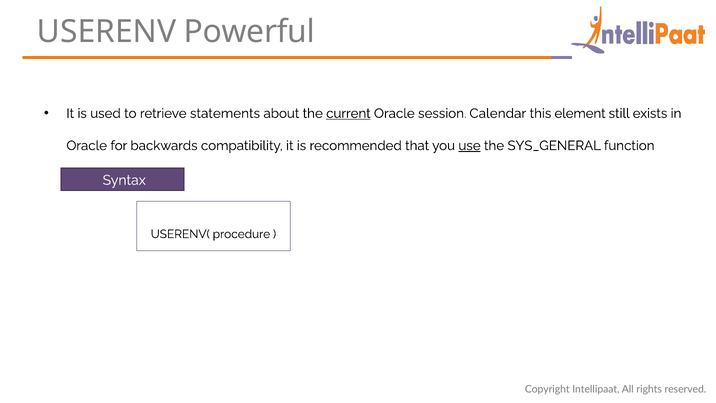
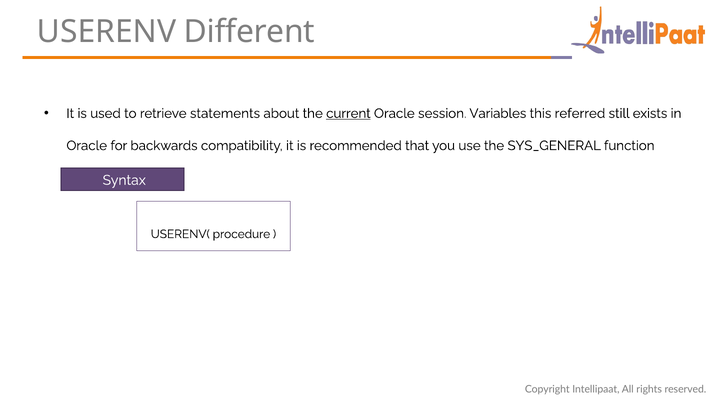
Powerful: Powerful -> Different
Calendar: Calendar -> Variables
element: element -> referred
use underline: present -> none
